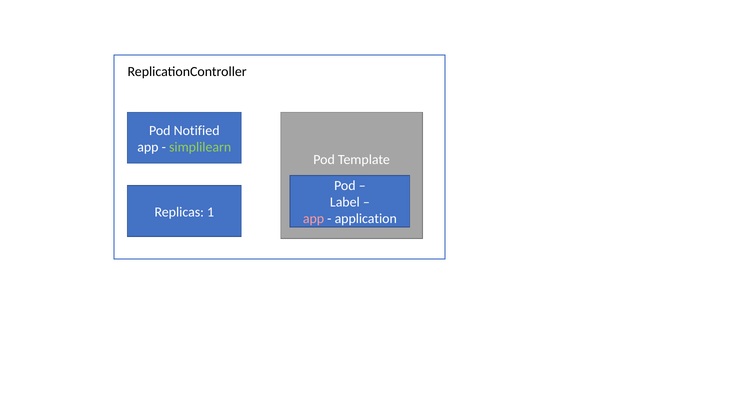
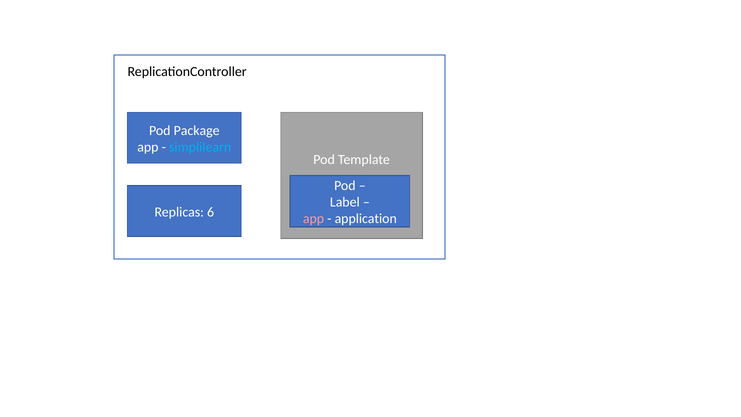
Notified: Notified -> Package
simplilearn colour: light green -> light blue
1: 1 -> 6
